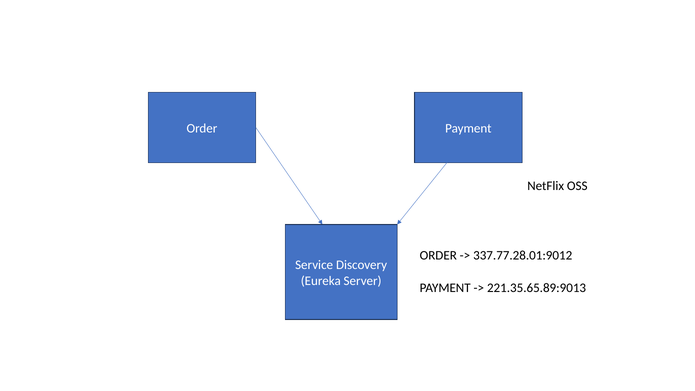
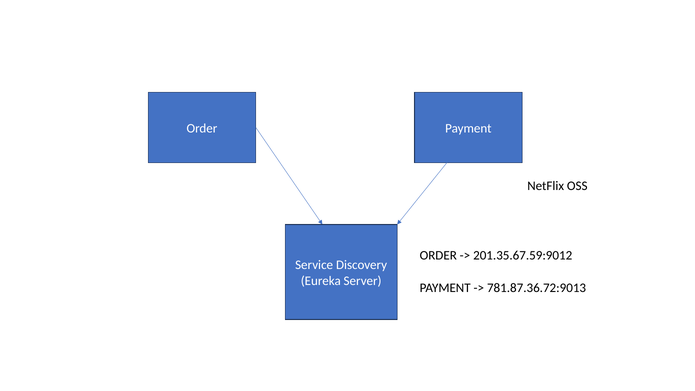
337.77.28.01:9012: 337.77.28.01:9012 -> 201.35.67.59:9012
221.35.65.89:9013: 221.35.65.89:9013 -> 781.87.36.72:9013
